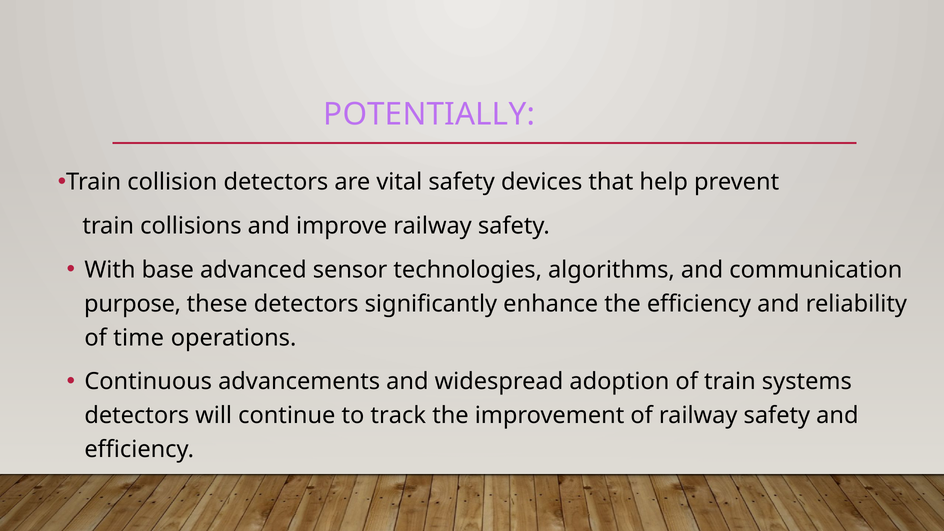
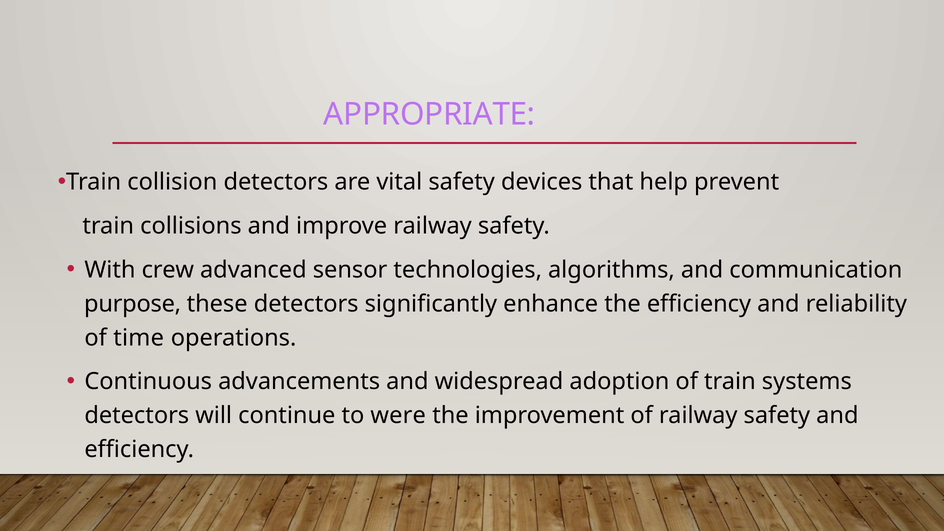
POTENTIALLY: POTENTIALLY -> APPROPRIATE
base: base -> crew
track: track -> were
